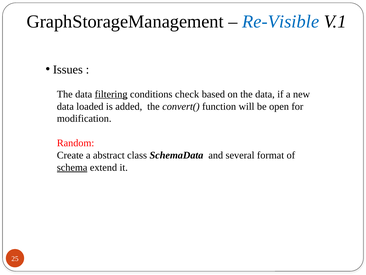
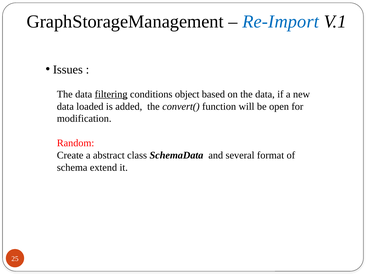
Re-Visible: Re-Visible -> Re-Import
check: check -> object
schema underline: present -> none
